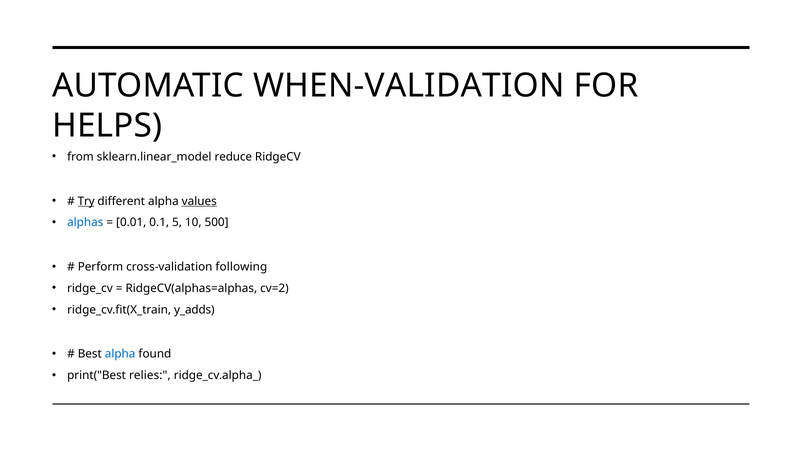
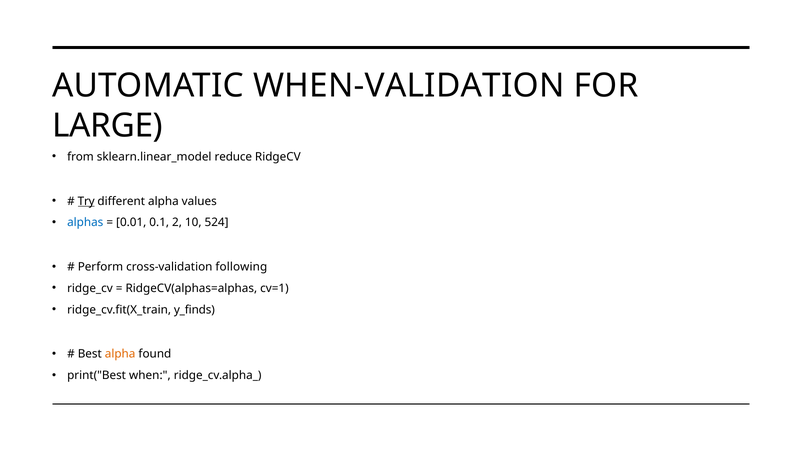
HELPS: HELPS -> LARGE
values underline: present -> none
5: 5 -> 2
500: 500 -> 524
cv=2: cv=2 -> cv=1
y_adds: y_adds -> y_finds
alpha at (120, 354) colour: blue -> orange
relies: relies -> when
